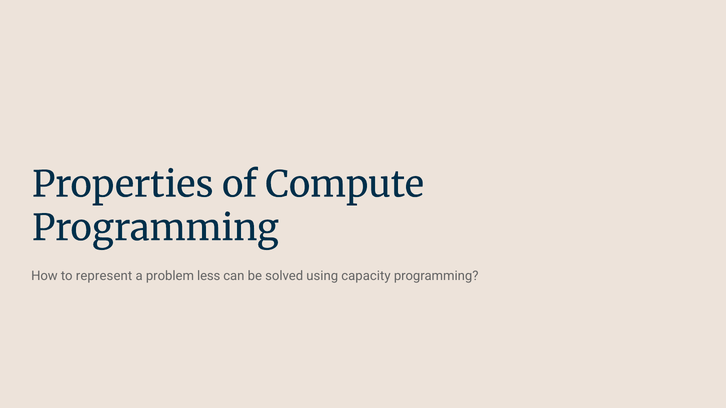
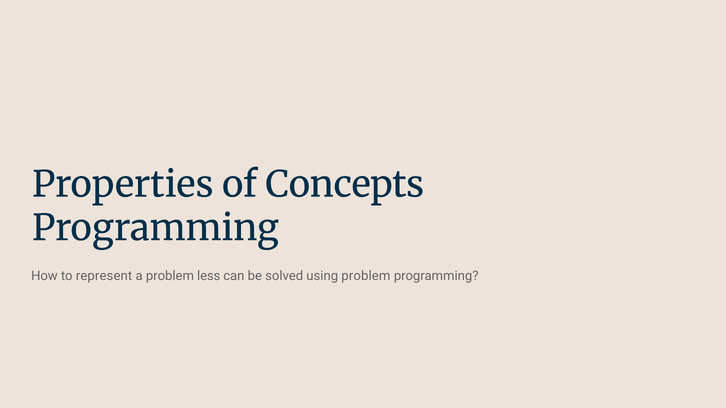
Compute: Compute -> Concepts
using capacity: capacity -> problem
